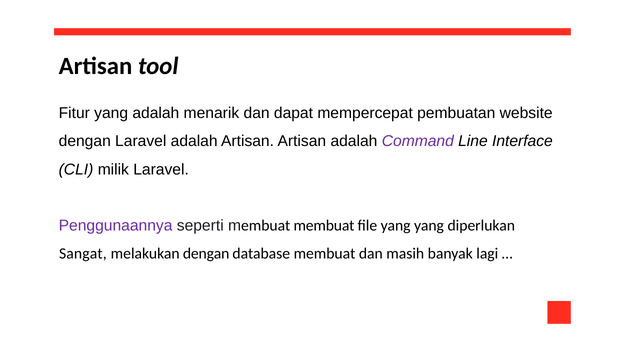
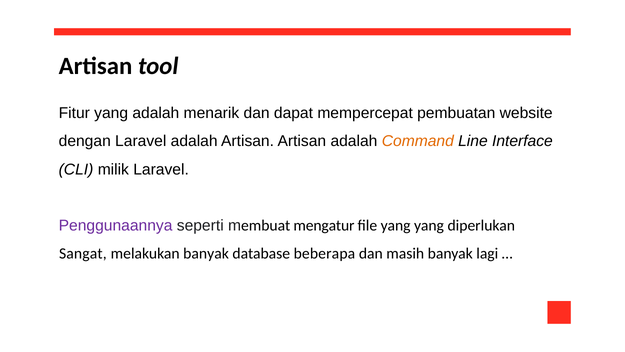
Command colour: purple -> orange
membuat membuat: membuat -> mengatur
melakukan dengan: dengan -> banyak
database membuat: membuat -> beberapa
